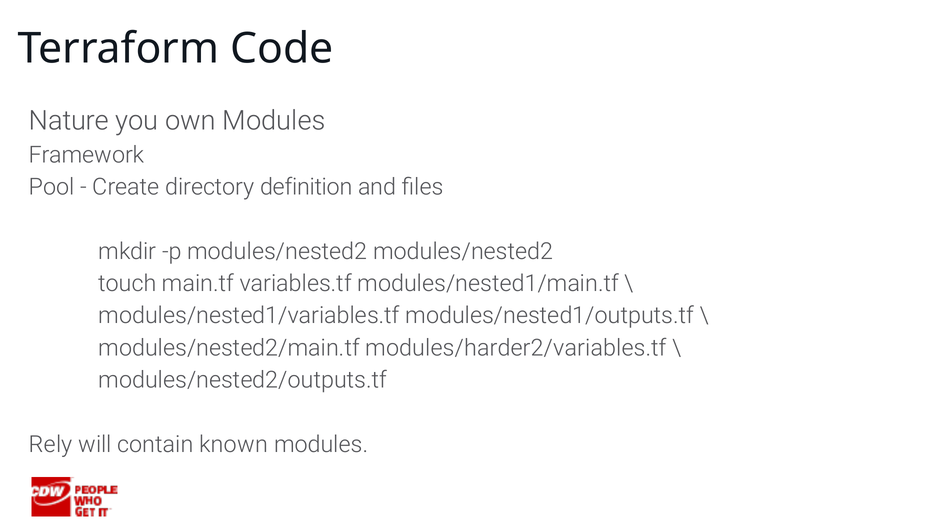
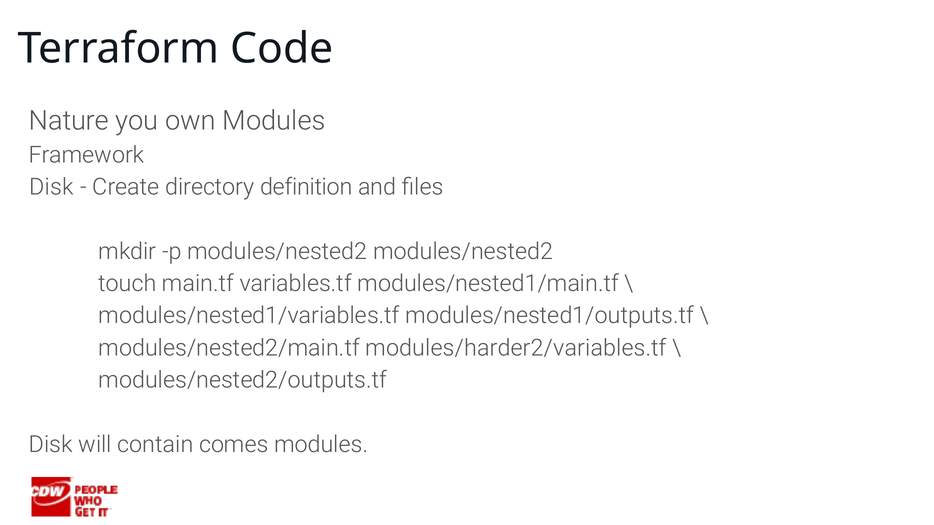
Pool at (52, 187): Pool -> Disk
Rely at (51, 445): Rely -> Disk
known: known -> comes
